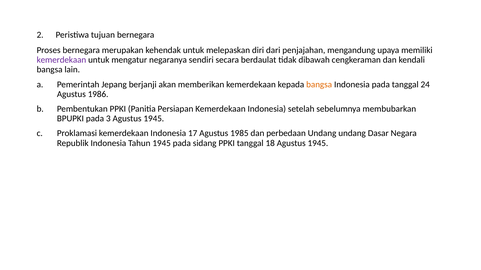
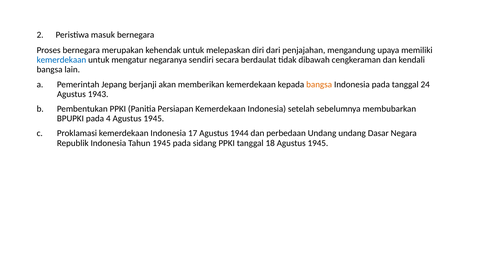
tujuan: tujuan -> masuk
kemerdekaan at (61, 60) colour: purple -> blue
1986: 1986 -> 1943
3: 3 -> 4
1985: 1985 -> 1944
